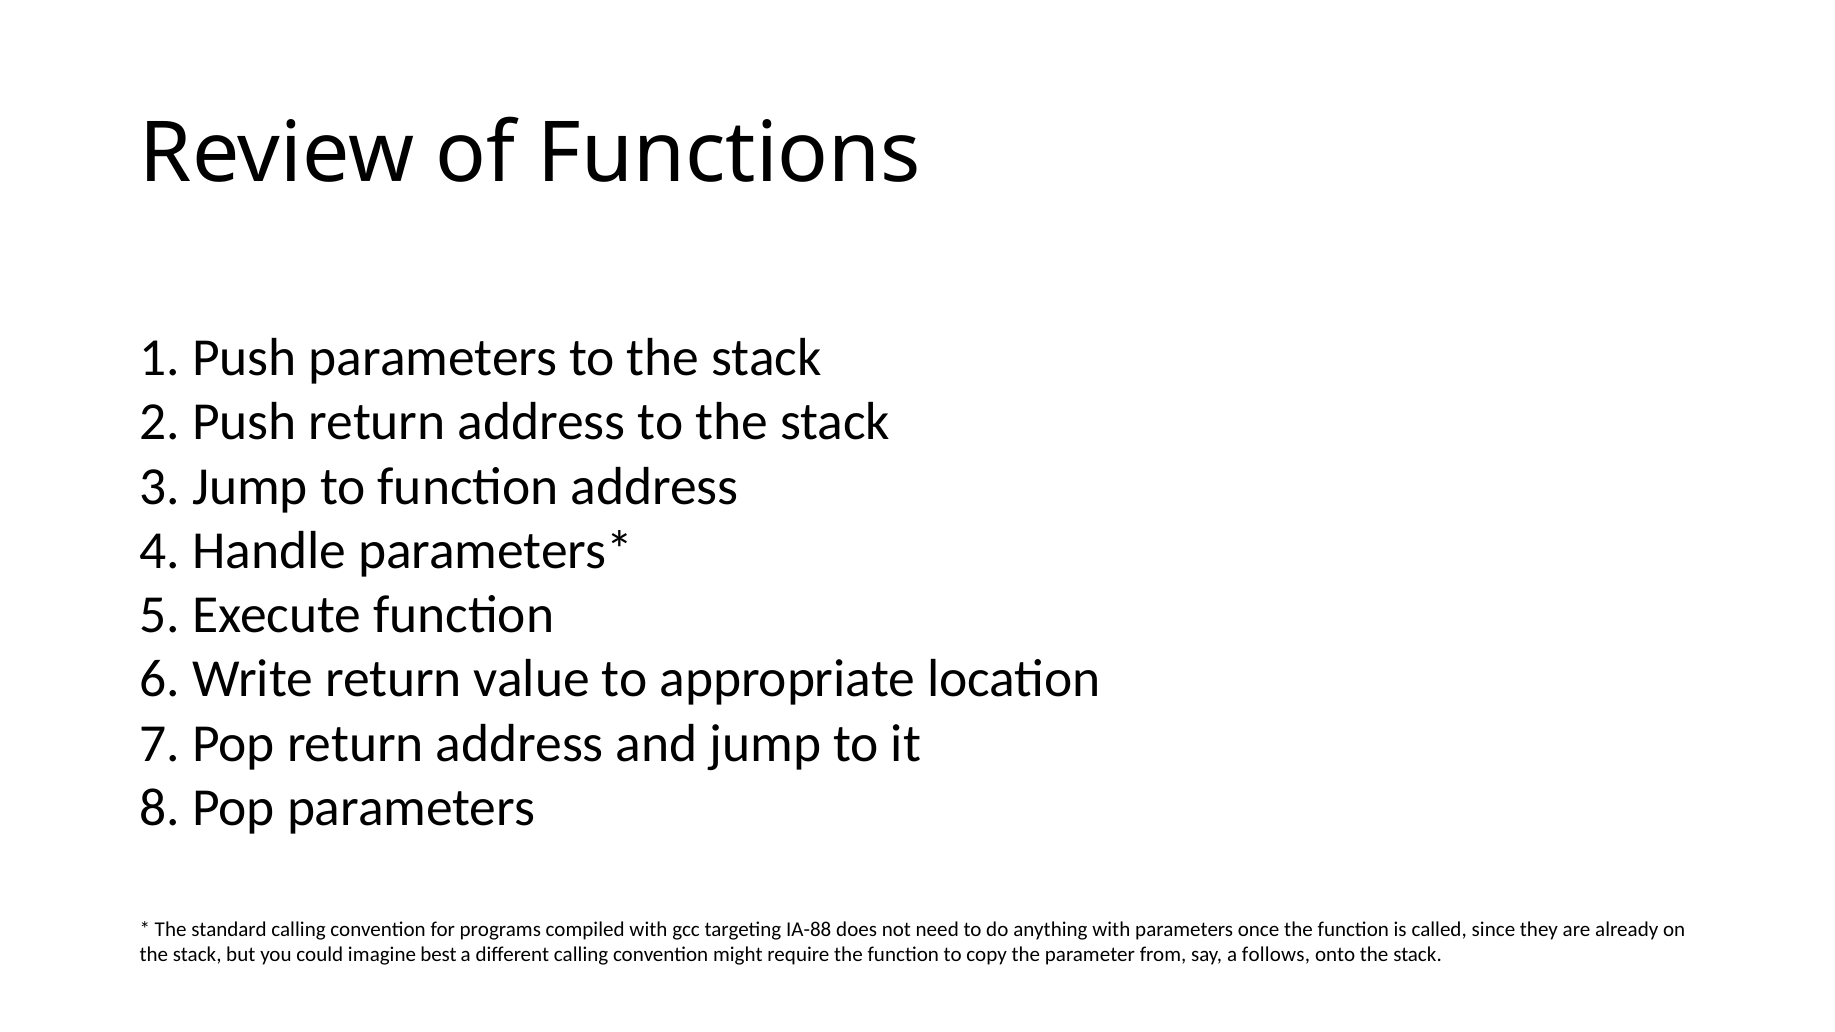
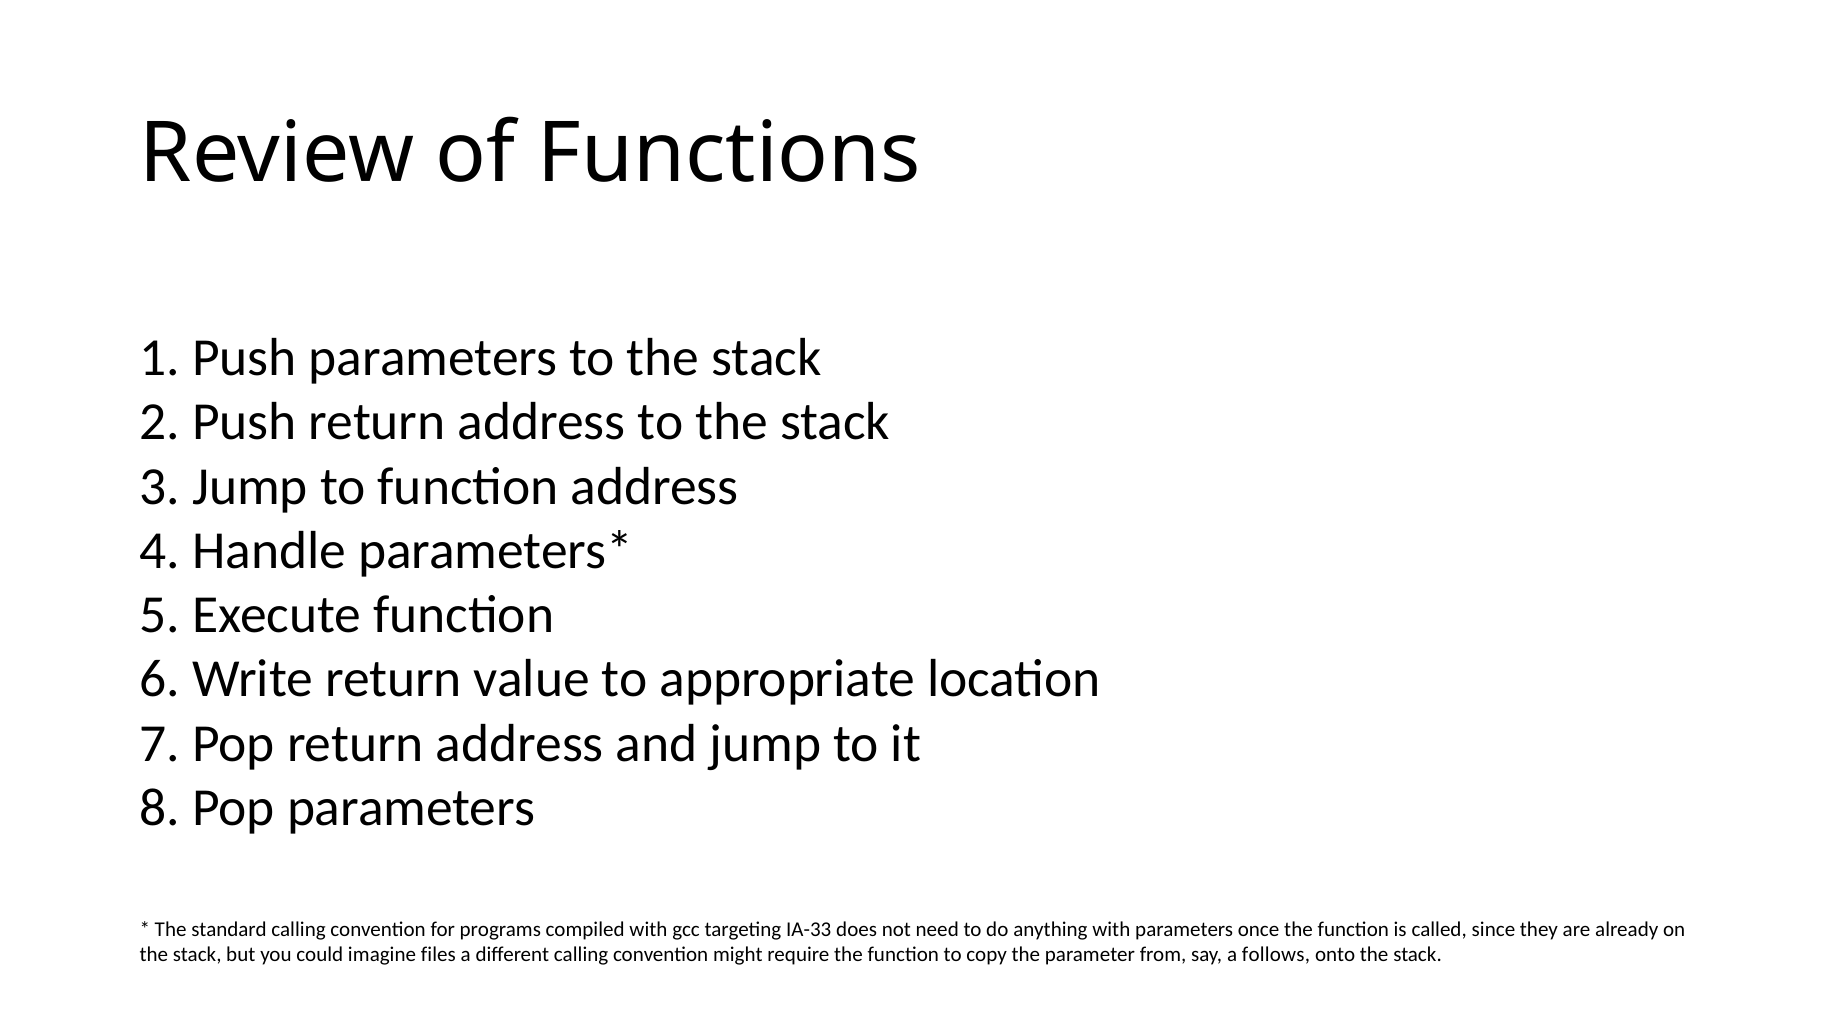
IA-88: IA-88 -> IA-33
best: best -> files
